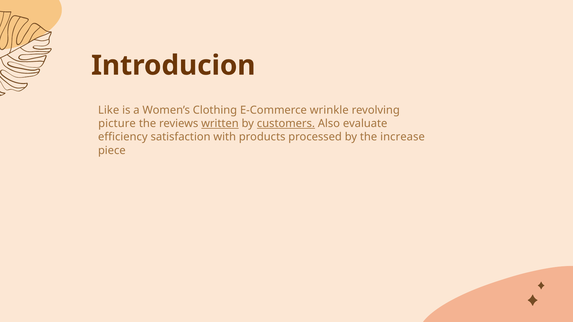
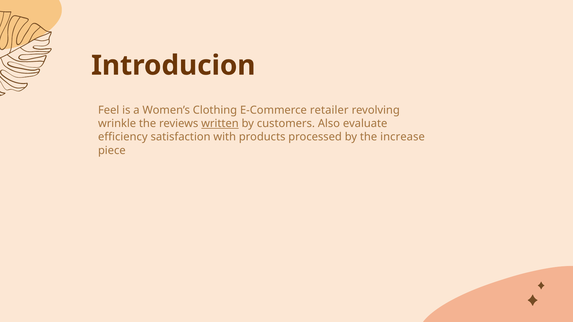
Like: Like -> Feel
wrinkle: wrinkle -> retailer
picture: picture -> wrinkle
customers underline: present -> none
